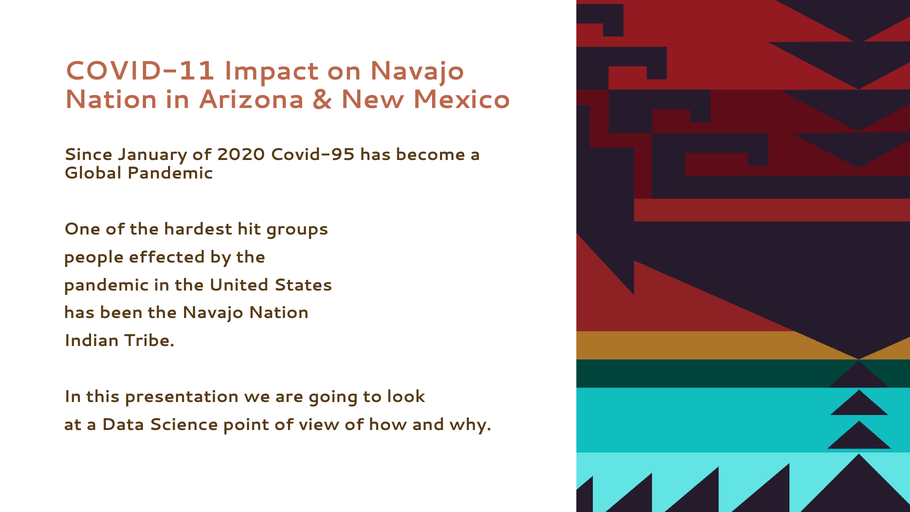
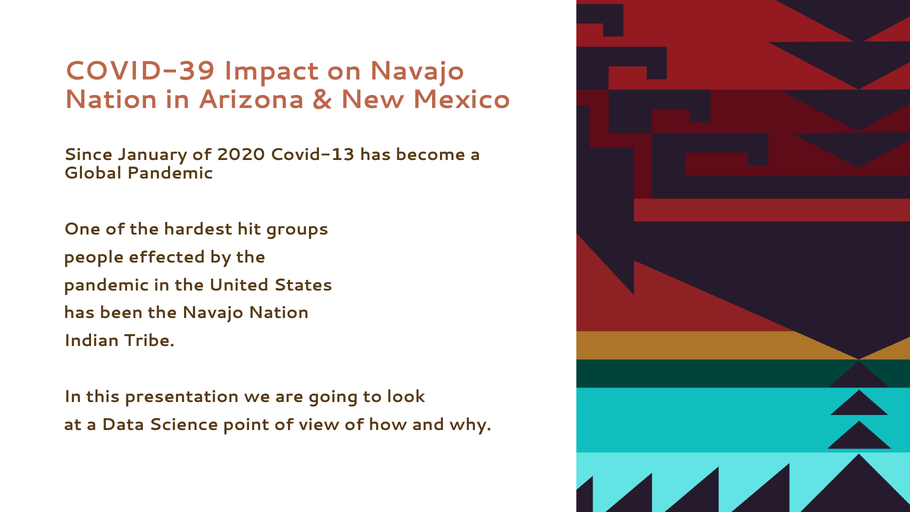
COVID-11: COVID-11 -> COVID-39
Covid-95: Covid-95 -> Covid-13
